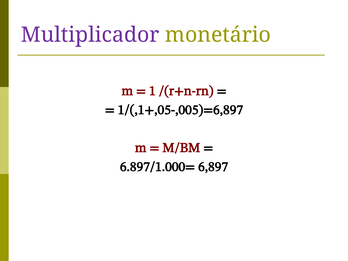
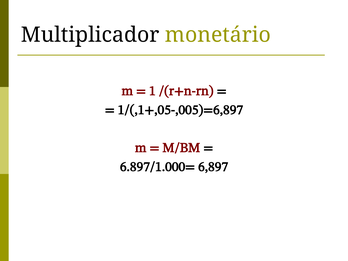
Multiplicador colour: purple -> black
